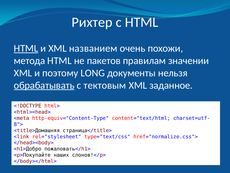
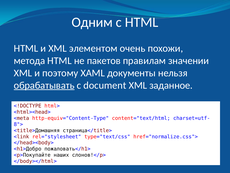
Рихтер: Рихтер -> Одним
HTML at (26, 48) underline: present -> none
названием: названием -> элементом
LONG: LONG -> XAML
тектовым: тектовым -> document
